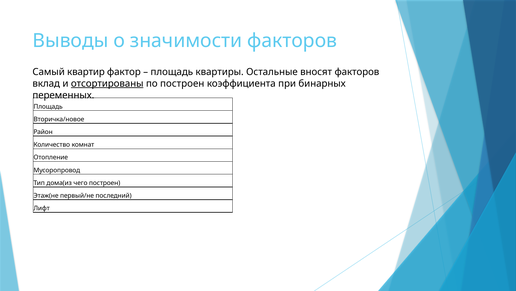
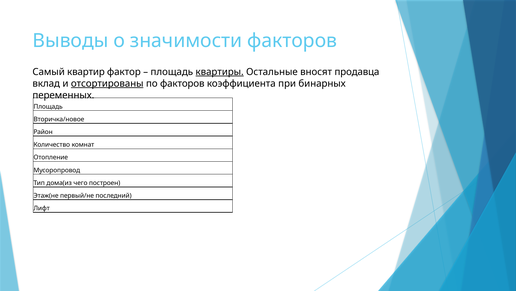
квартиры underline: none -> present
вносят факторов: факторов -> продавца
по построен: построен -> факторов
